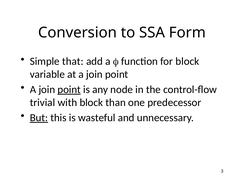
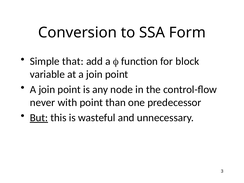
point at (69, 90) underline: present -> none
trivial: trivial -> never
with block: block -> point
